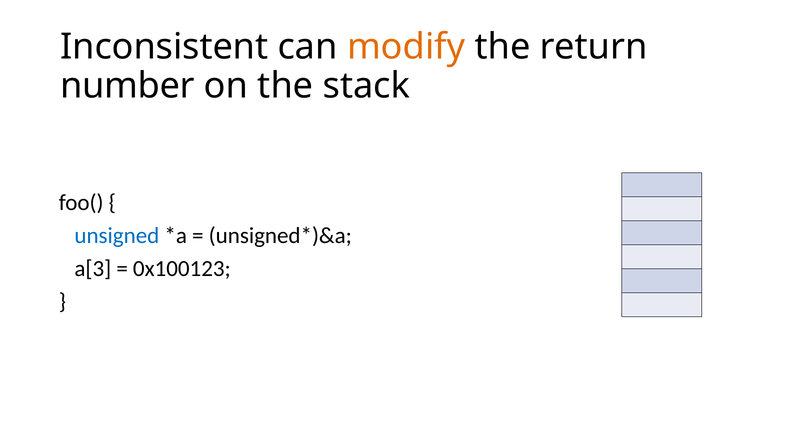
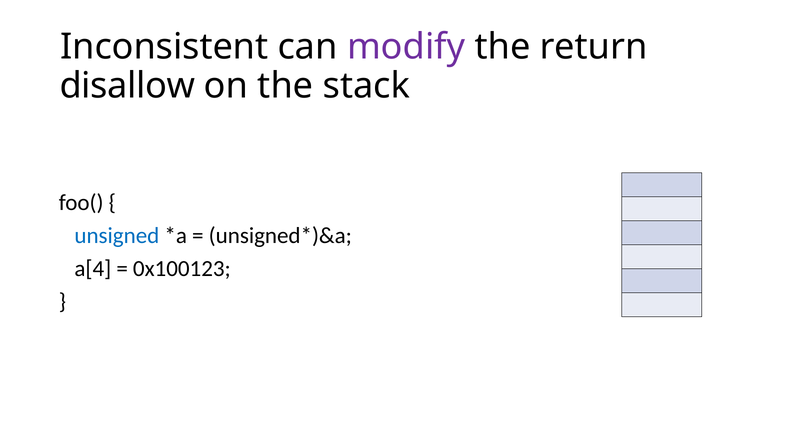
modify colour: orange -> purple
number: number -> disallow
a[3: a[3 -> a[4
